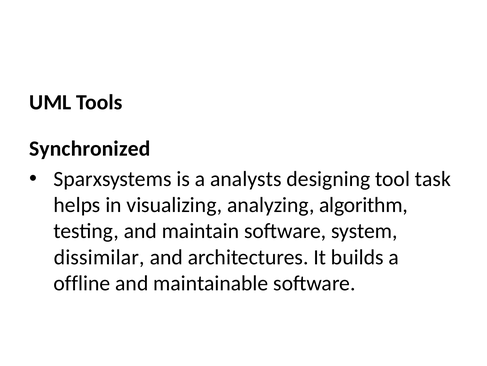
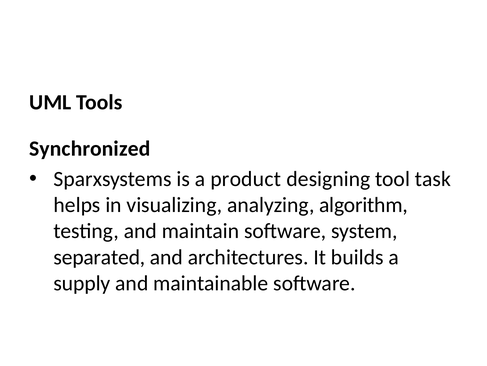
analysts: analysts -> product
dissimilar: dissimilar -> separated
offline: offline -> supply
